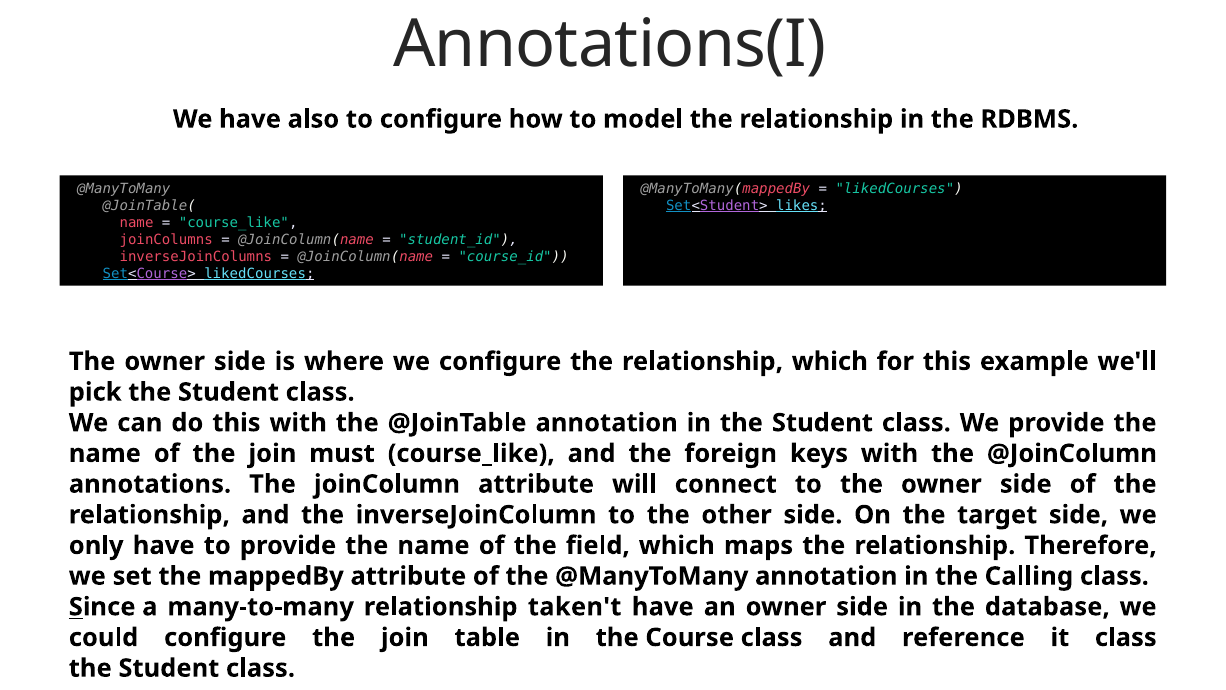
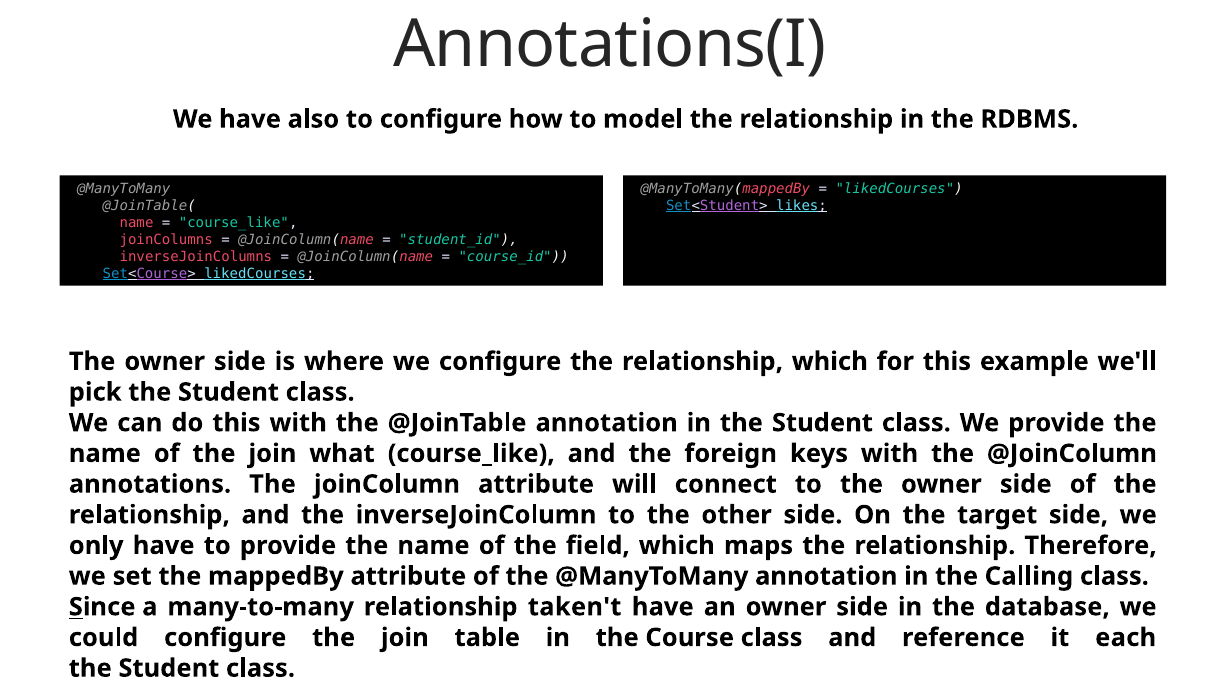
must: must -> what
it class: class -> each
